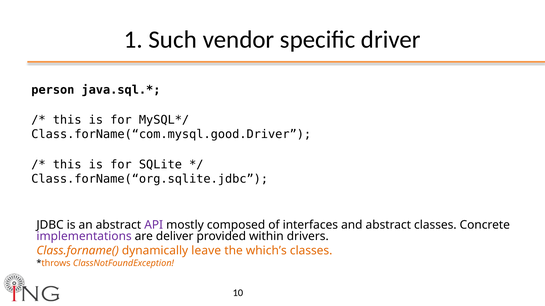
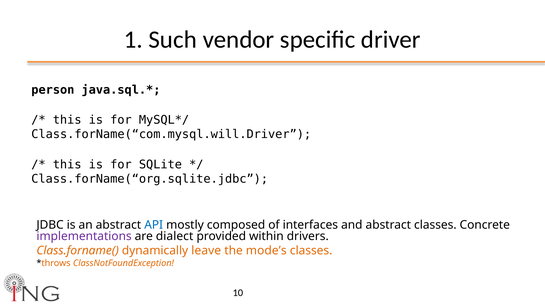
Class.forName(“com.mysql.good.Driver: Class.forName(“com.mysql.good.Driver -> Class.forName(“com.mysql.will.Driver
API colour: purple -> blue
deliver: deliver -> dialect
which’s: which’s -> mode’s
